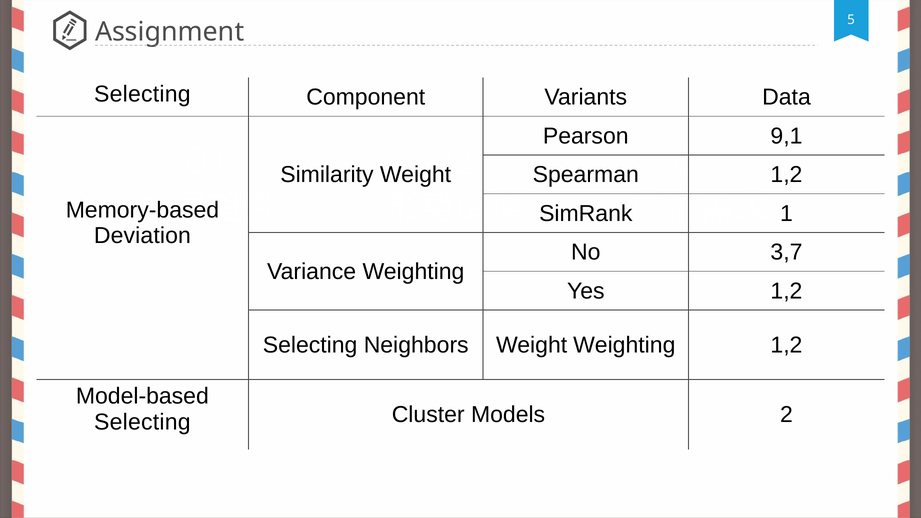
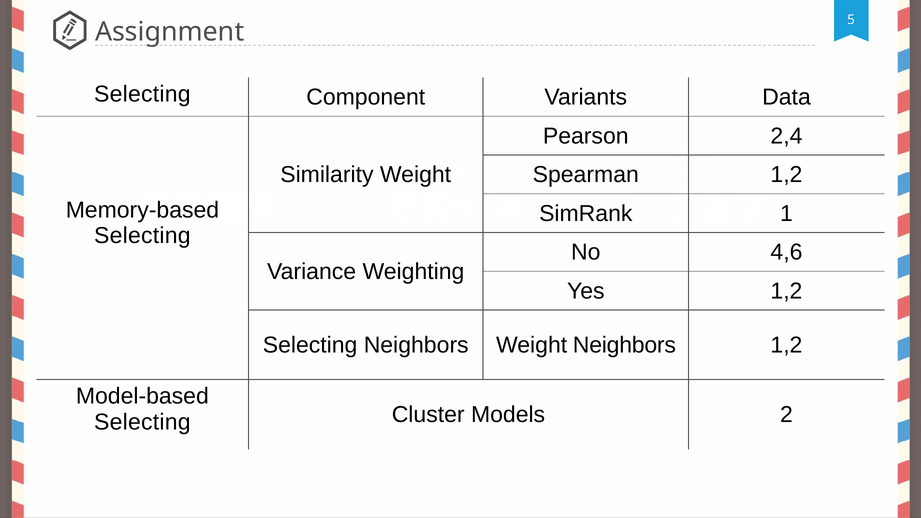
9,1: 9,1 -> 2,4
Deviation at (142, 236): Deviation -> Selecting
3,7: 3,7 -> 4,6
Weight Weighting: Weighting -> Neighbors
